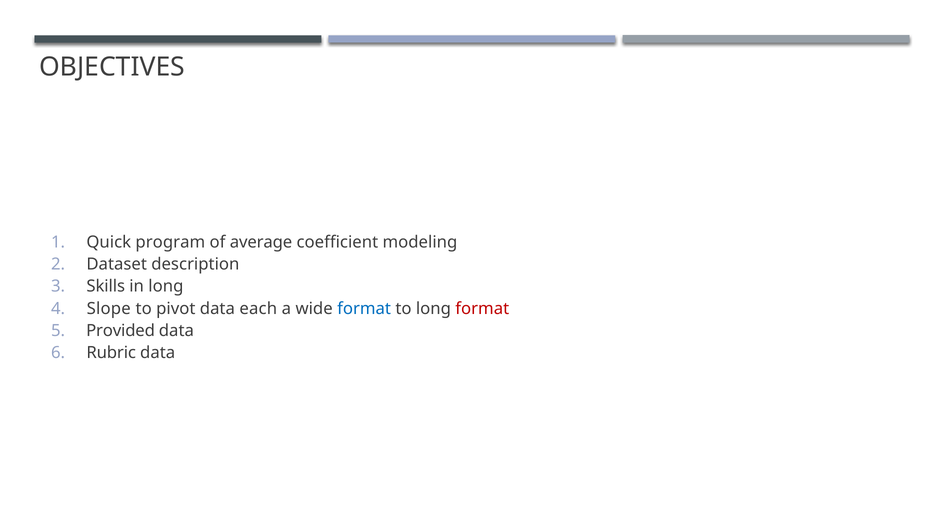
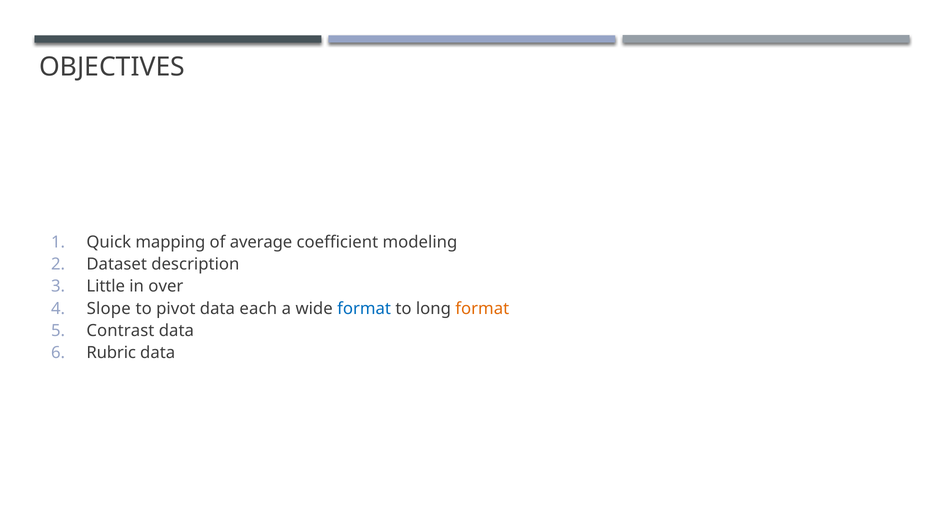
program: program -> mapping
Skills: Skills -> Little
in long: long -> over
format at (482, 309) colour: red -> orange
Provided: Provided -> Contrast
